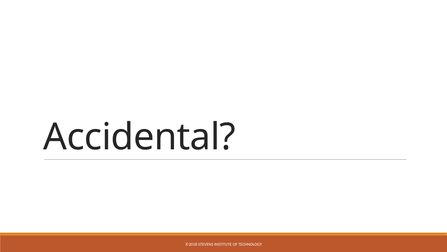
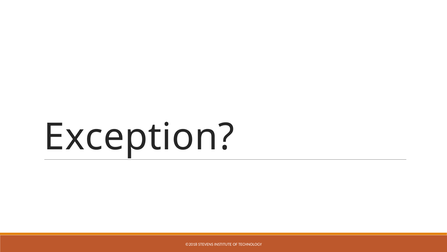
Accidental: Accidental -> Exception
